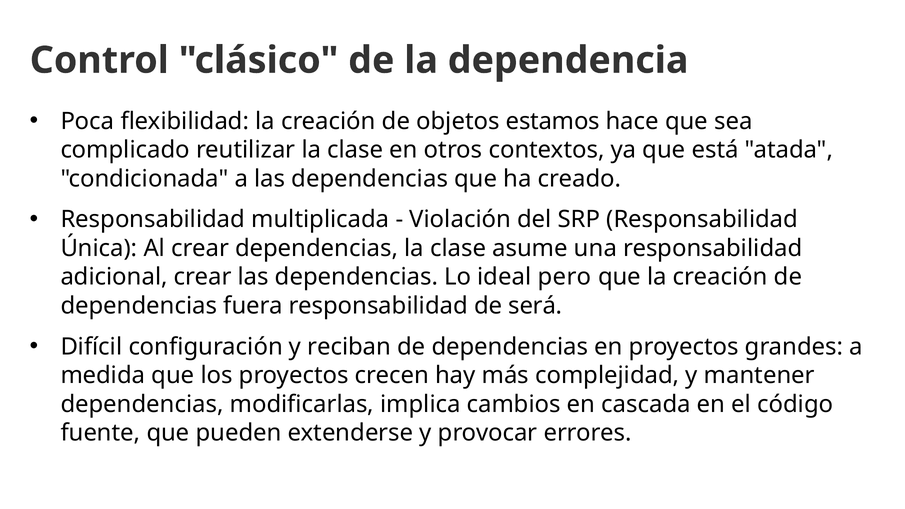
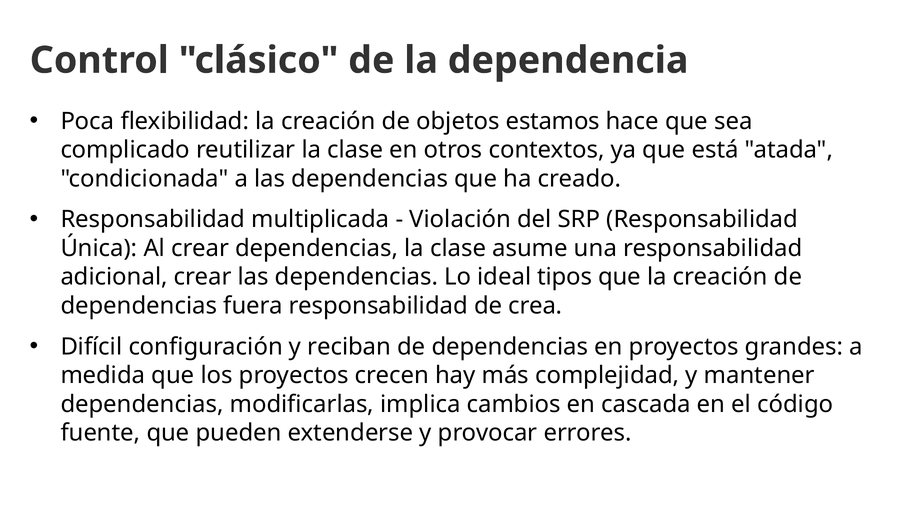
pero: pero -> tipos
será: será -> crea
